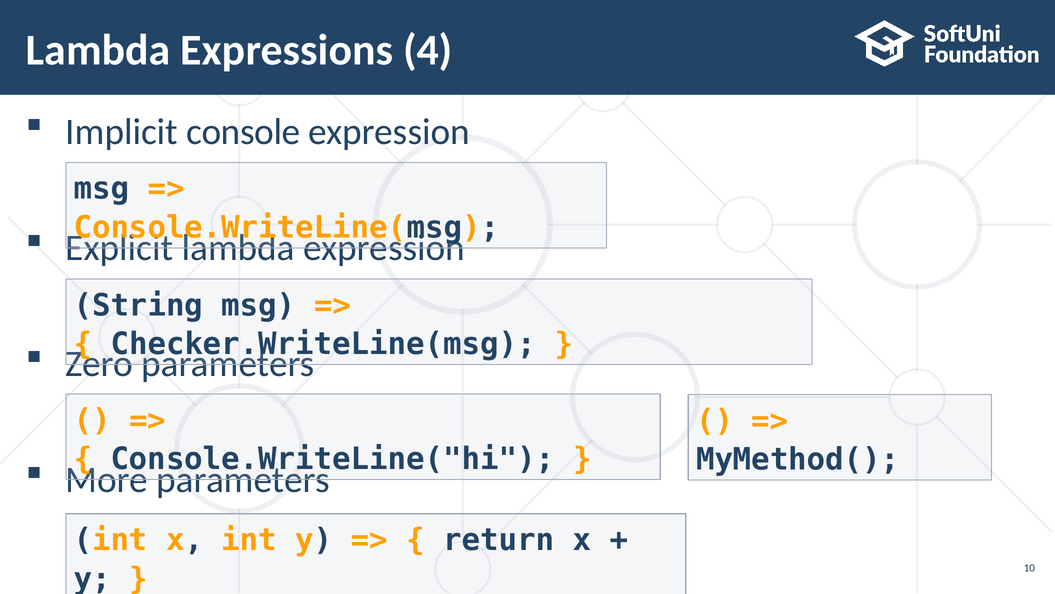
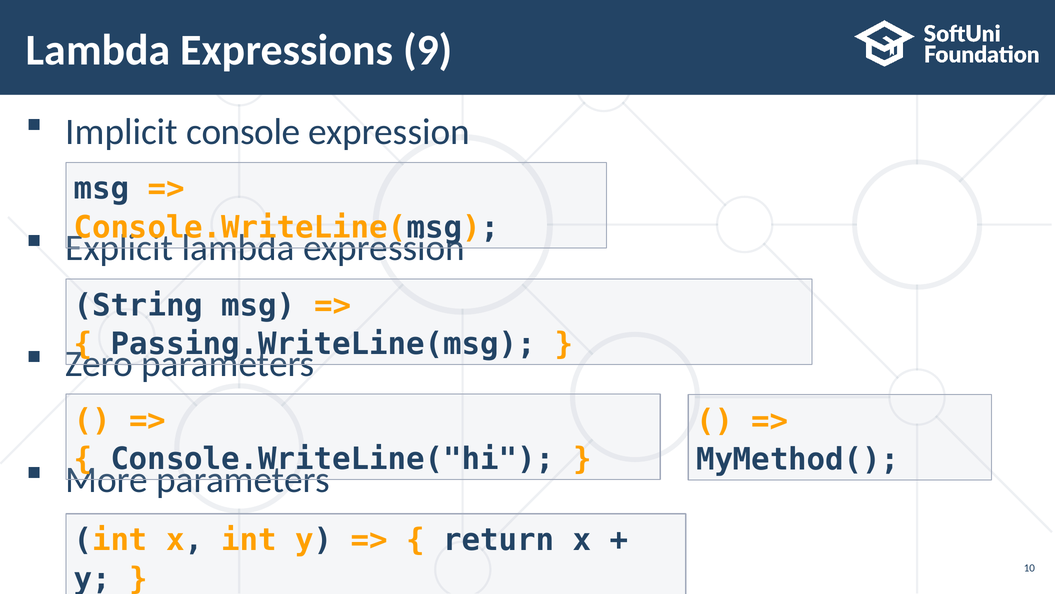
4: 4 -> 9
Checker.WriteLine(msg: Checker.WriteLine(msg -> Passing.WriteLine(msg
